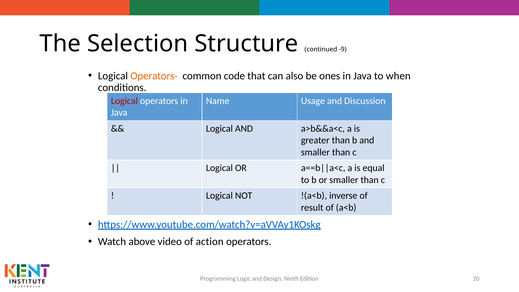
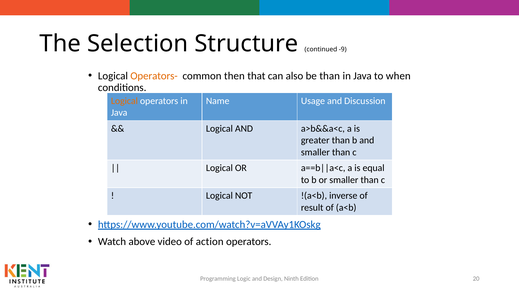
code: code -> then
be ones: ones -> than
Logical at (124, 101) colour: red -> orange
